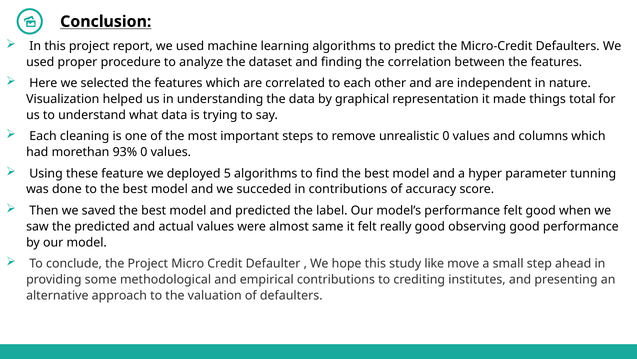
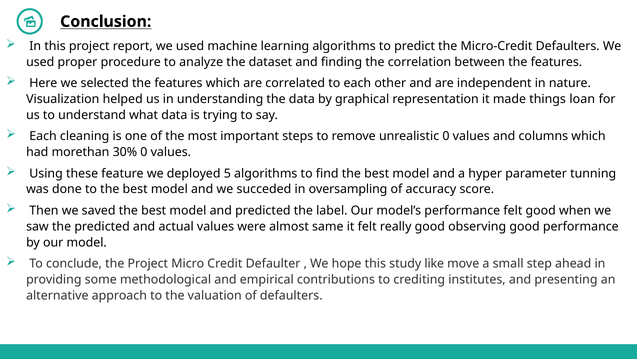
total: total -> loan
93%: 93% -> 30%
in contributions: contributions -> oversampling
